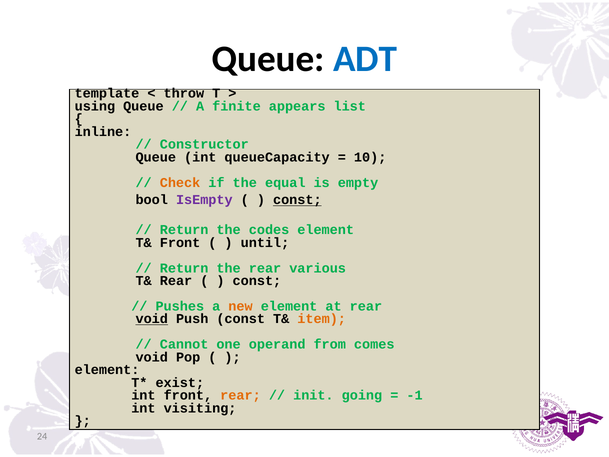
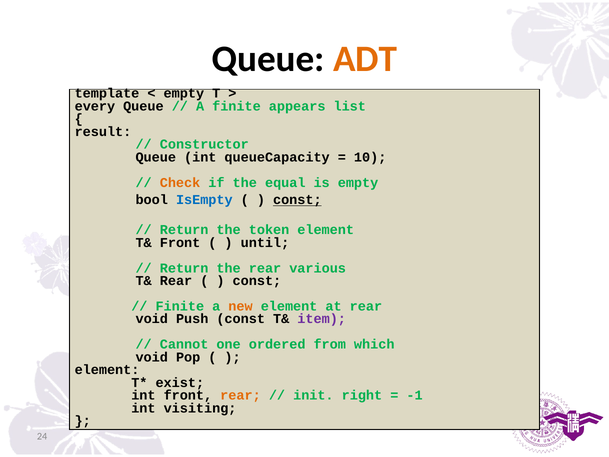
ADT colour: blue -> orange
throw at (184, 93): throw -> empty
using: using -> every
inline: inline -> result
IsEmpty colour: purple -> blue
codes: codes -> token
Pushes at (180, 306): Pushes -> Finite
void at (152, 319) underline: present -> none
item colour: orange -> purple
operand: operand -> ordered
comes: comes -> which
going: going -> right
